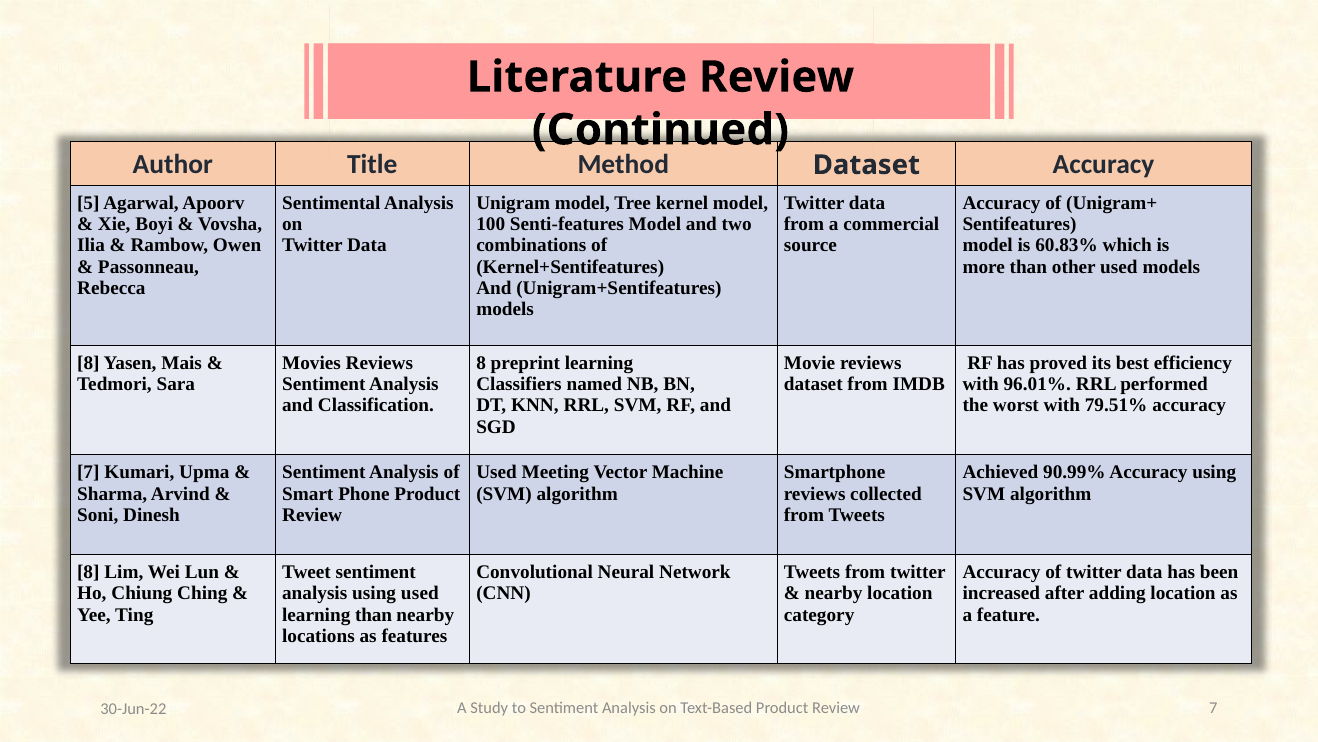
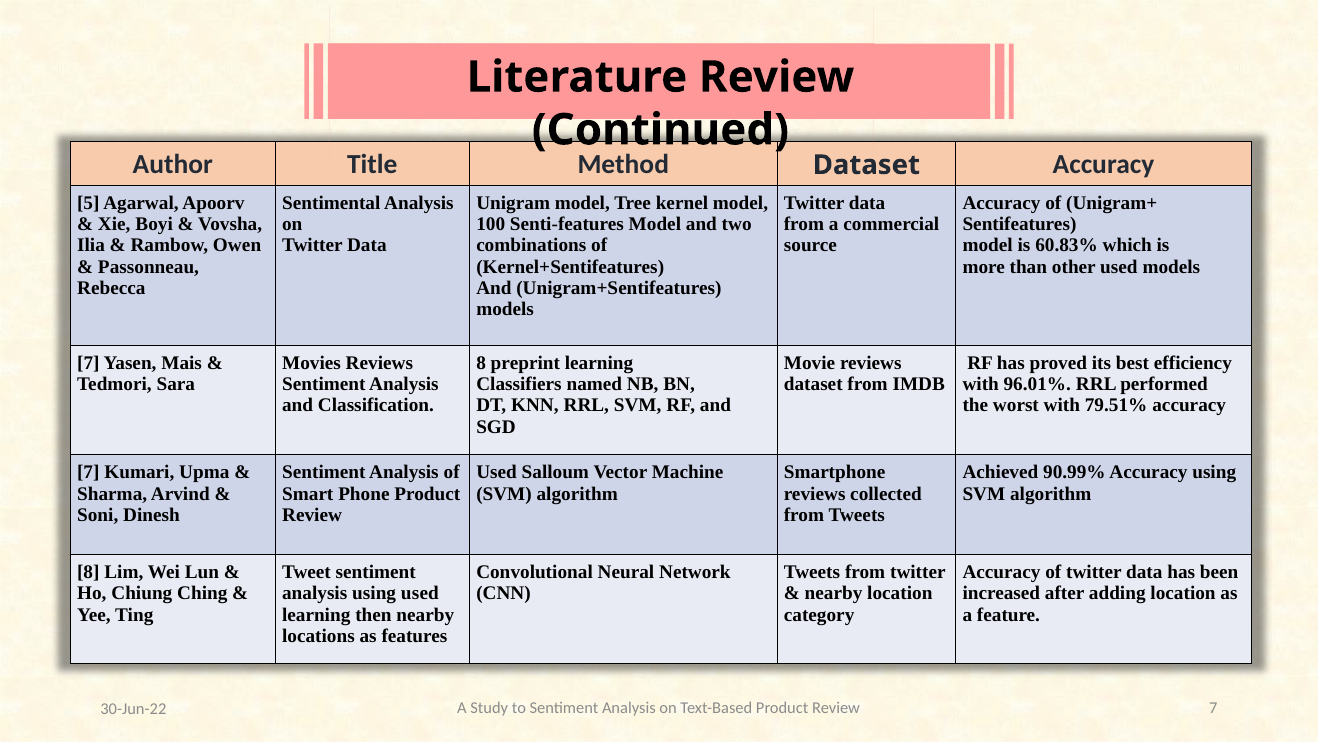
8 at (88, 363): 8 -> 7
Meeting: Meeting -> Salloum
learning than: than -> then
